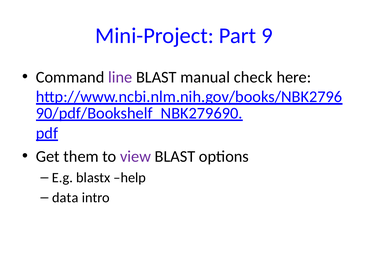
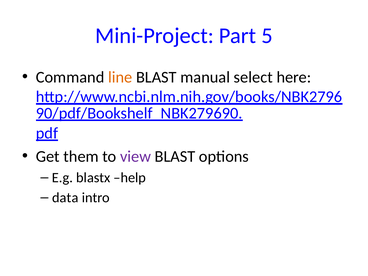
9: 9 -> 5
line colour: purple -> orange
check: check -> select
